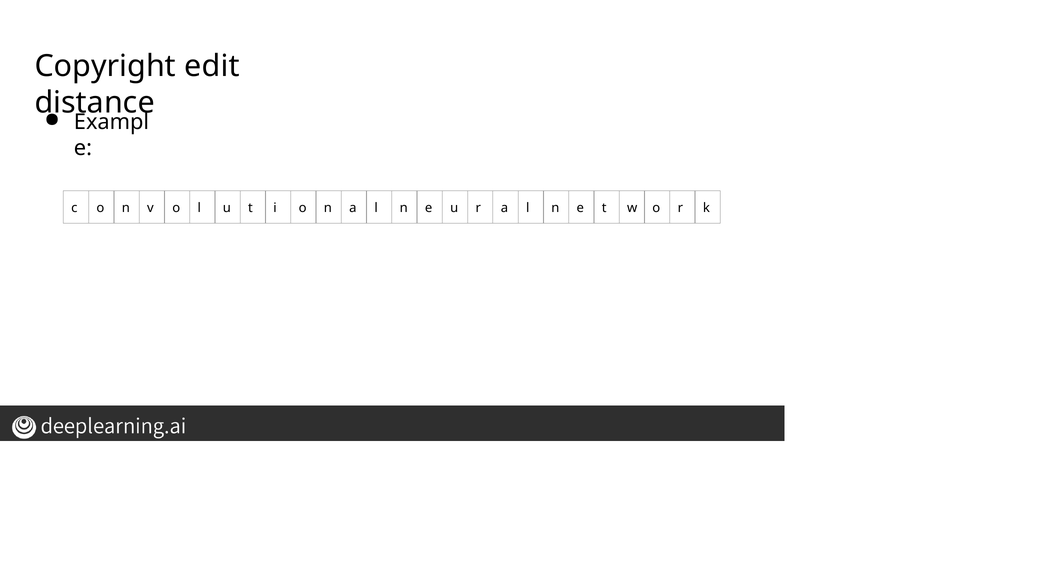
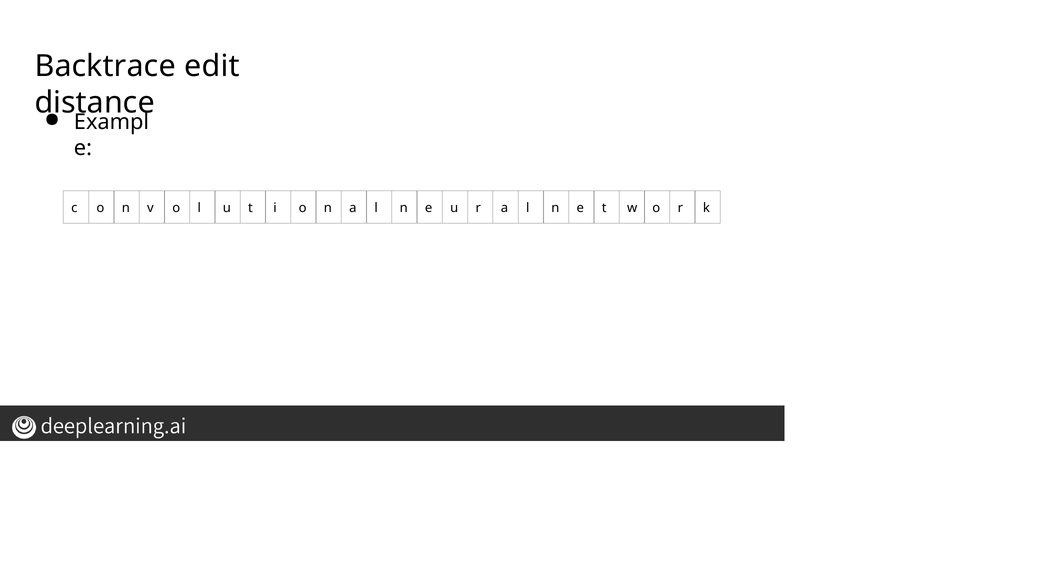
Copyright: Copyright -> Backtrace
